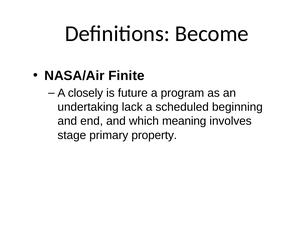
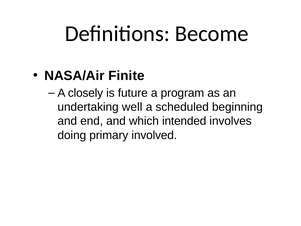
lack: lack -> well
meaning: meaning -> intended
stage: stage -> doing
property: property -> involved
